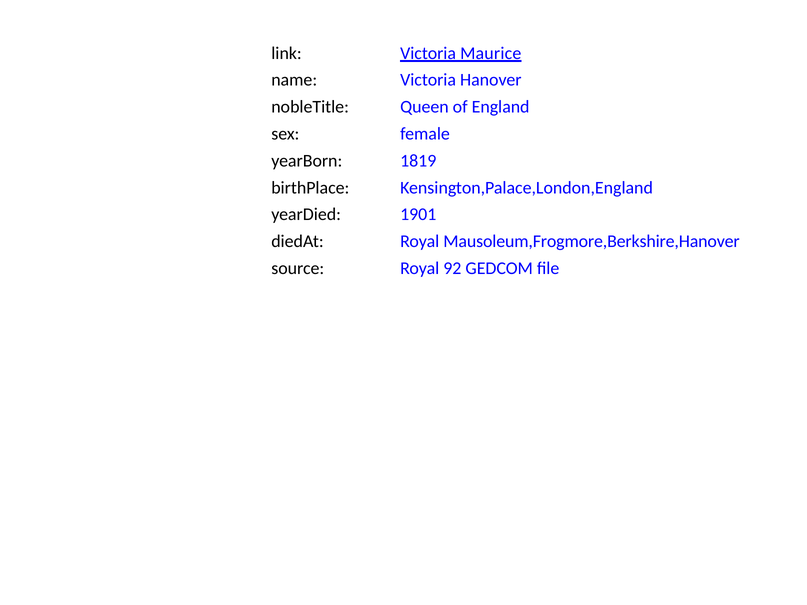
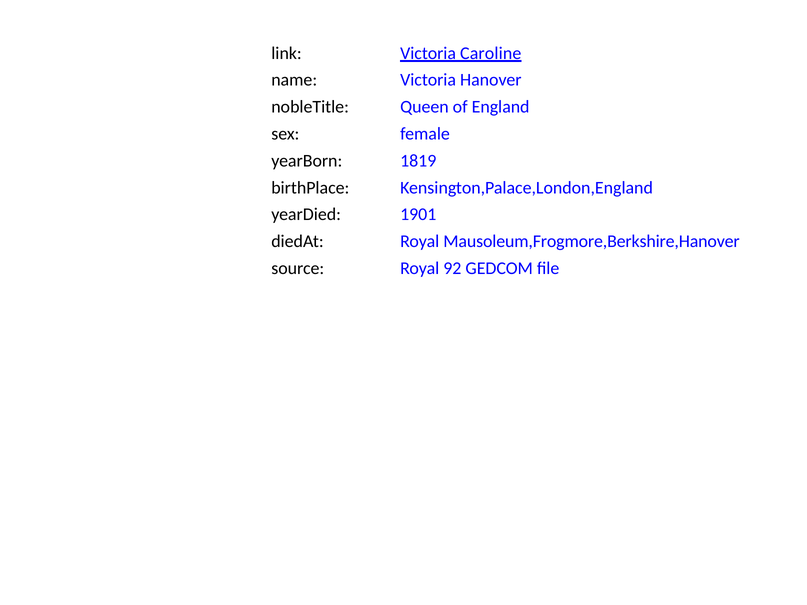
Maurice: Maurice -> Caroline
